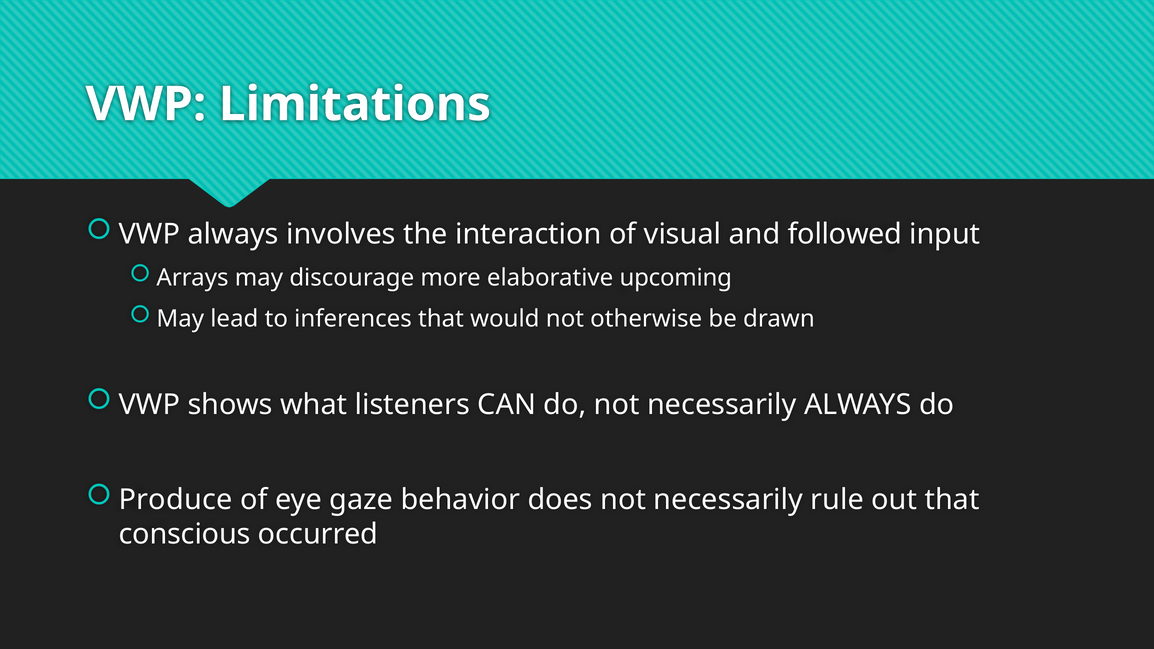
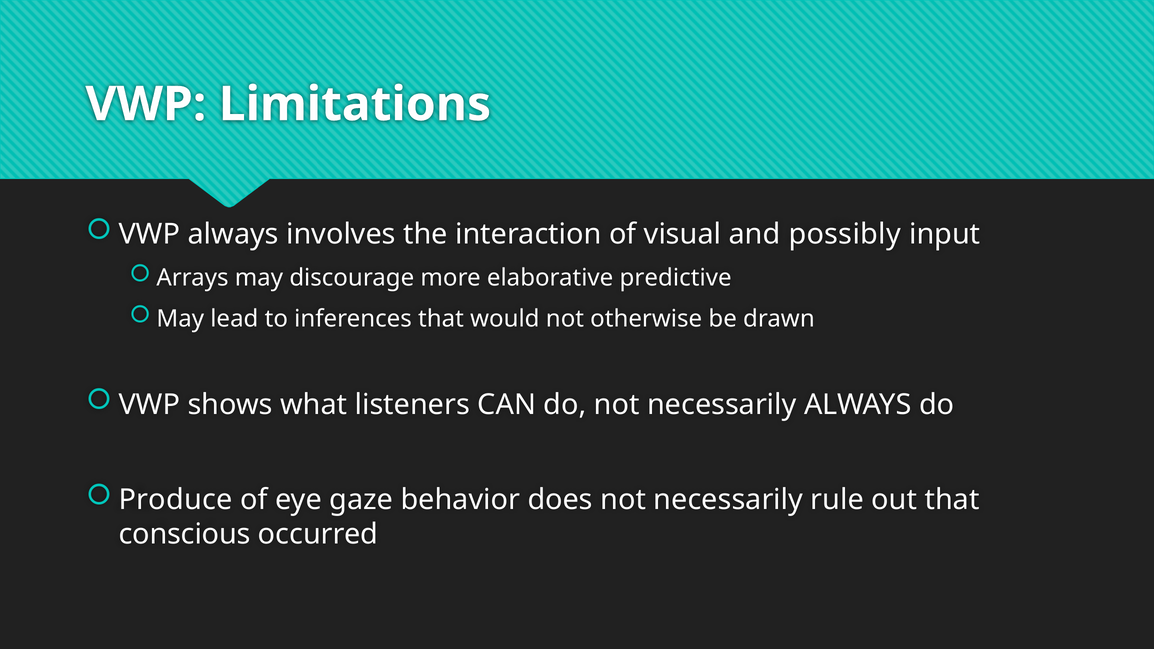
followed: followed -> possibly
upcoming: upcoming -> predictive
